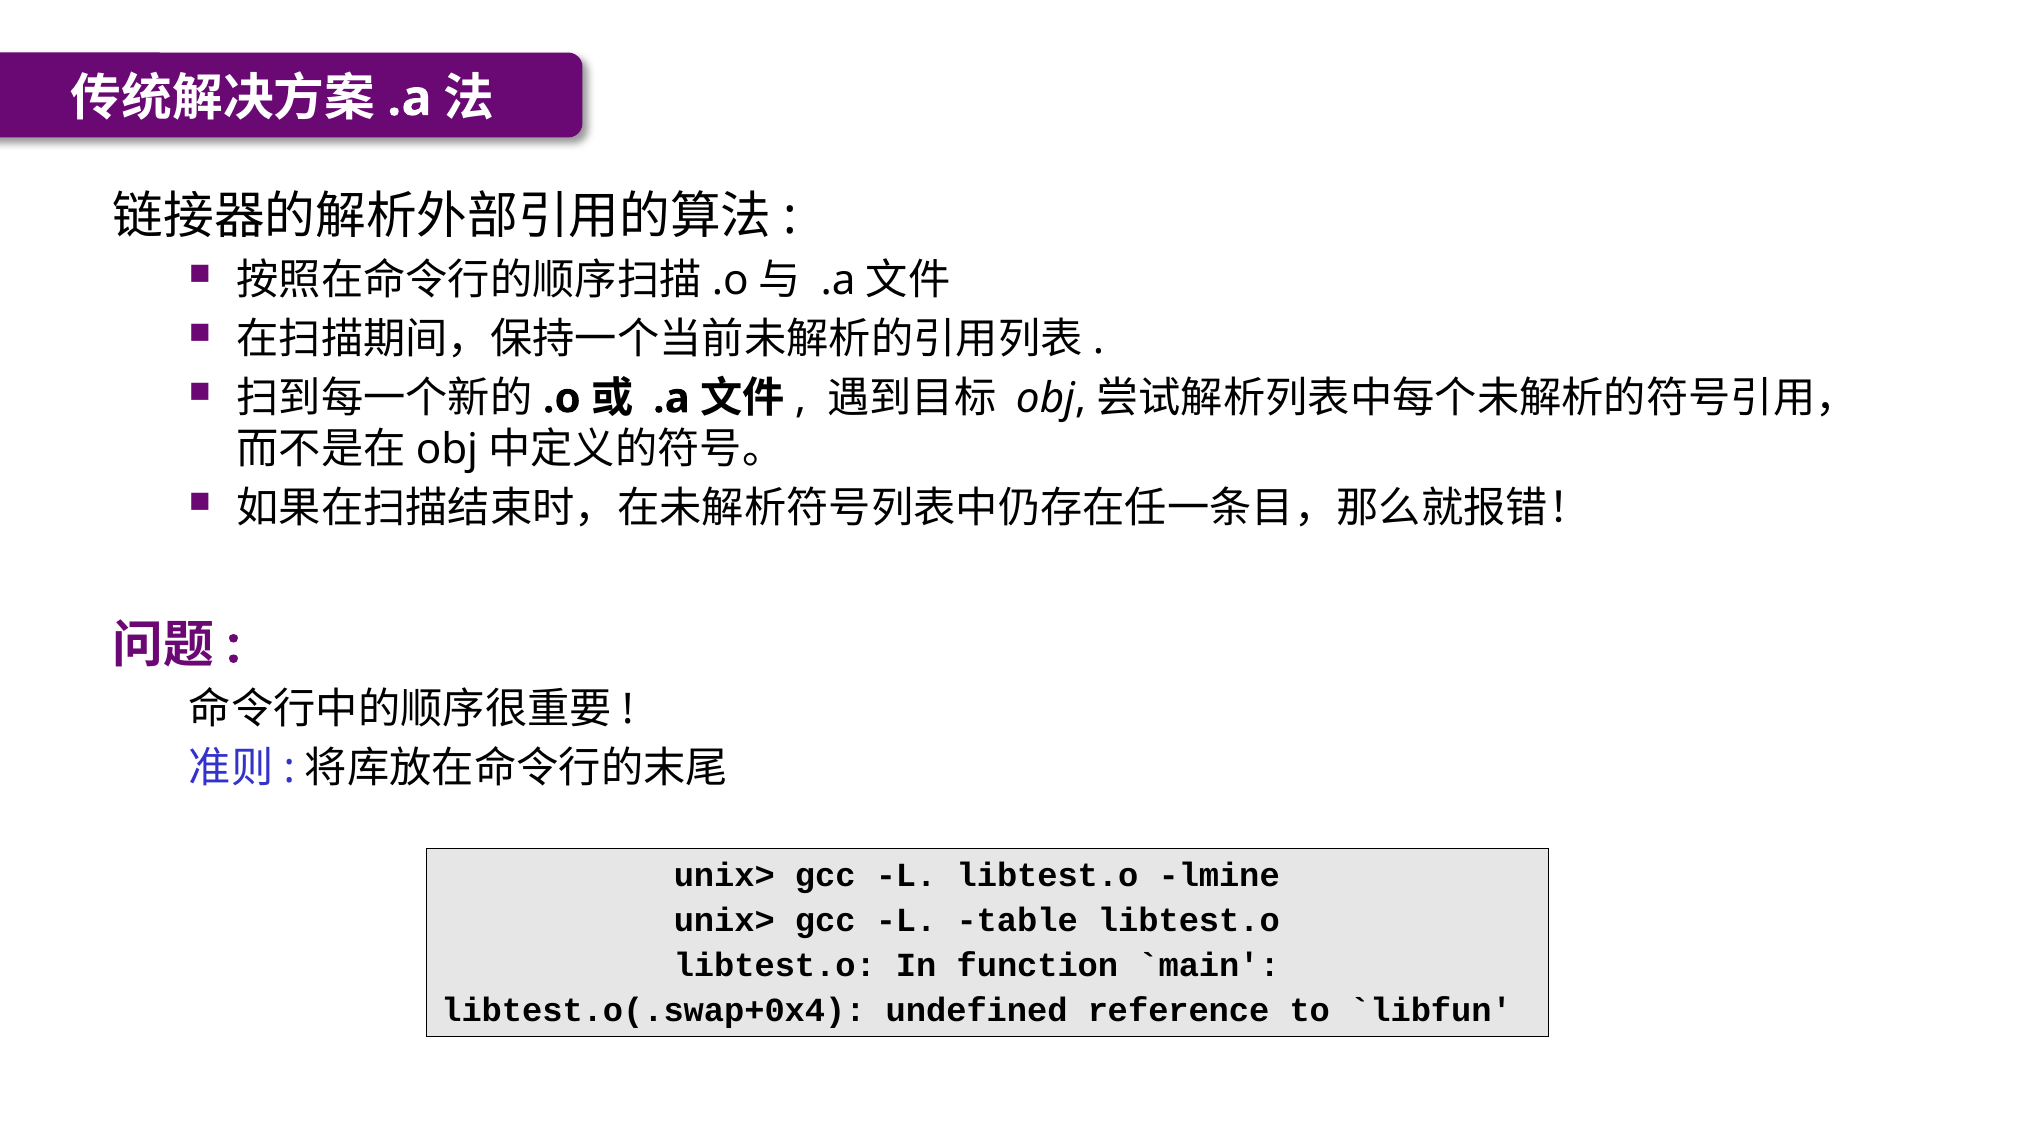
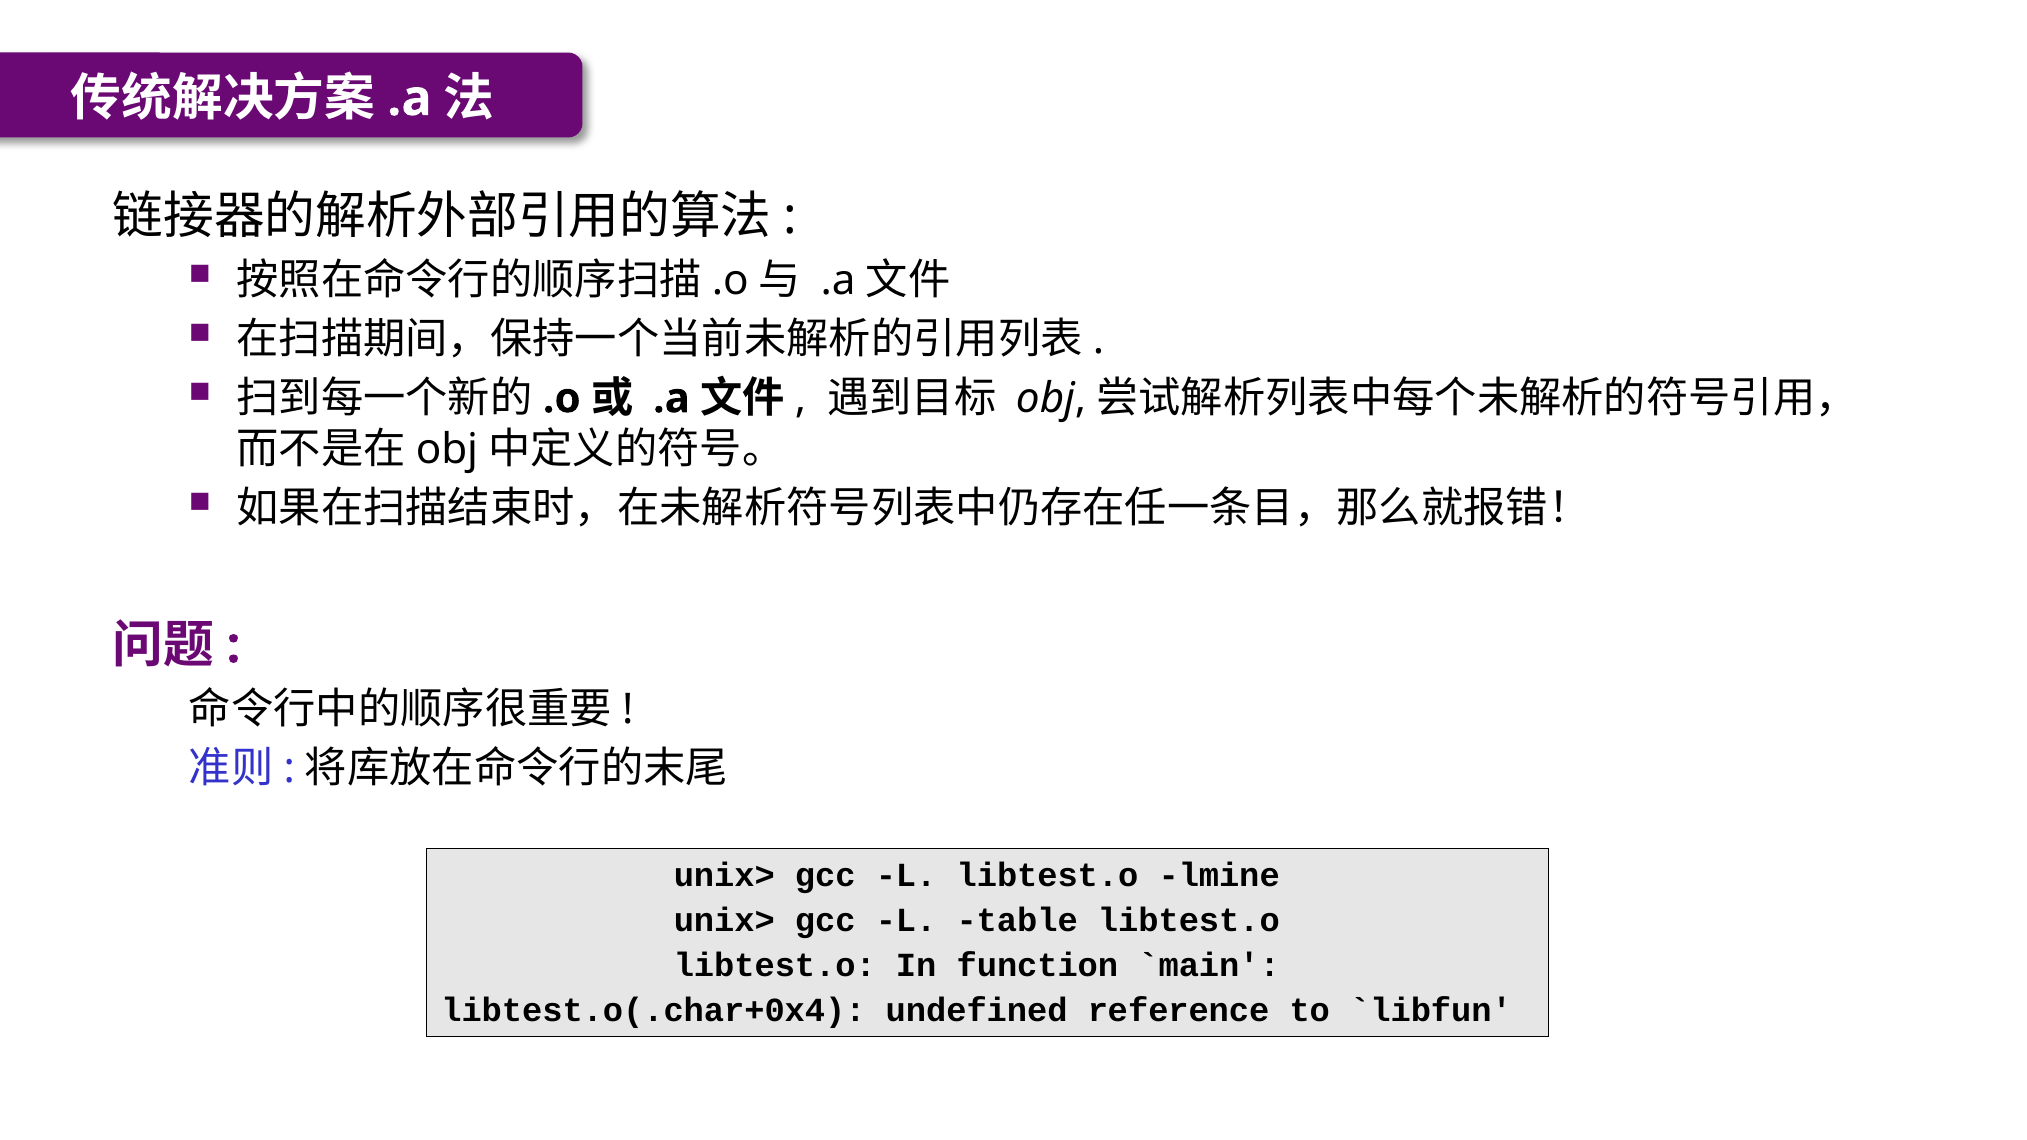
libtest.o(.swap+0x4: libtest.o(.swap+0x4 -> libtest.o(.char+0x4
